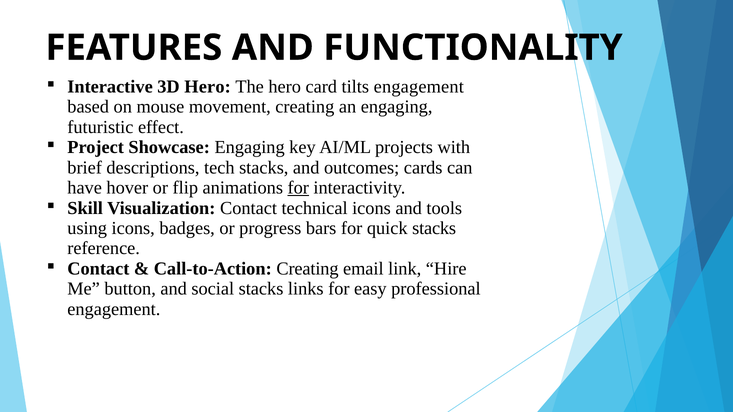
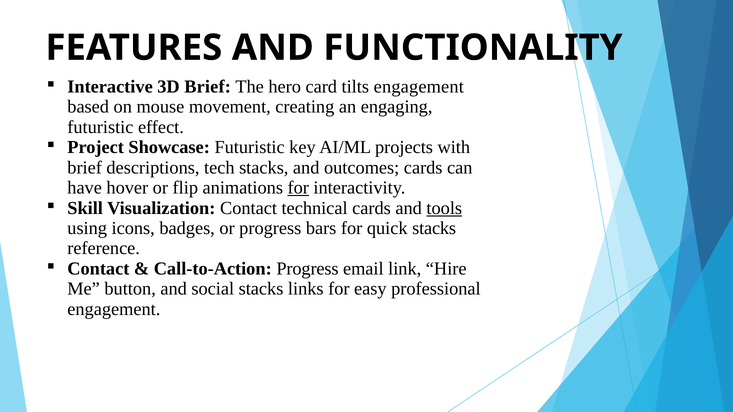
3D Hero: Hero -> Brief
Showcase Engaging: Engaging -> Futuristic
technical icons: icons -> cards
tools underline: none -> present
Call-to-Action Creating: Creating -> Progress
